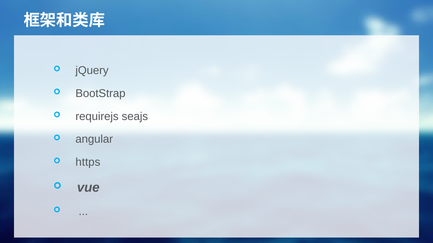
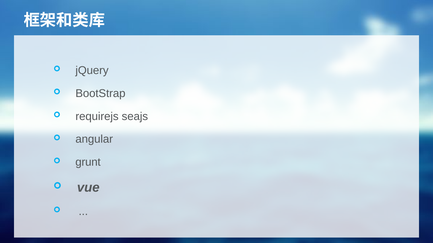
https: https -> grunt
